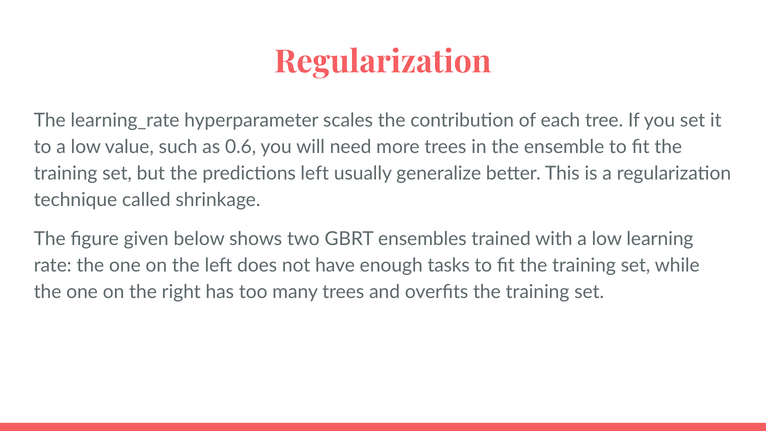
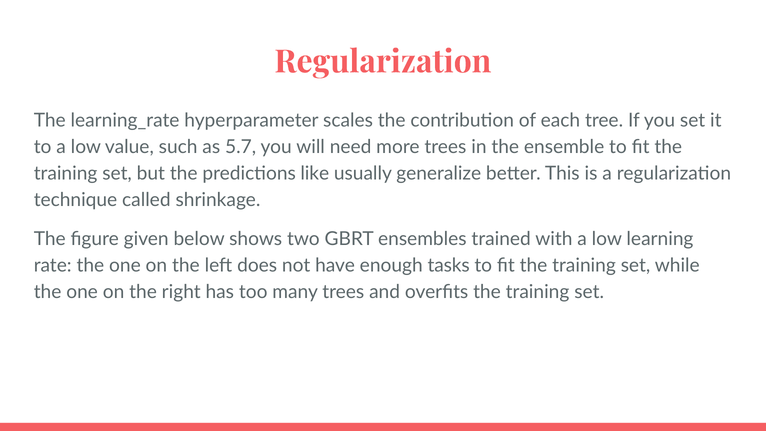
0.6: 0.6 -> 5.7
predictions left: left -> like
